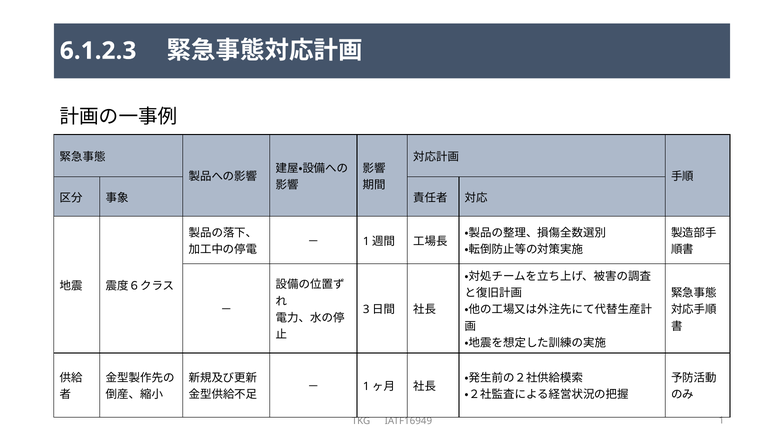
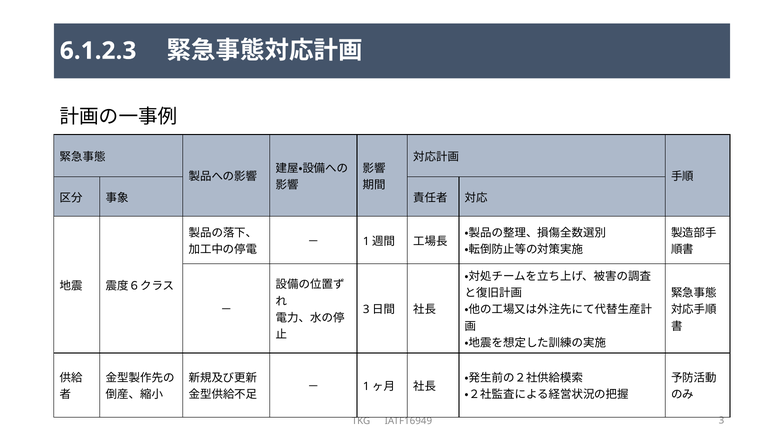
IATF16949 1: 1 -> 3
